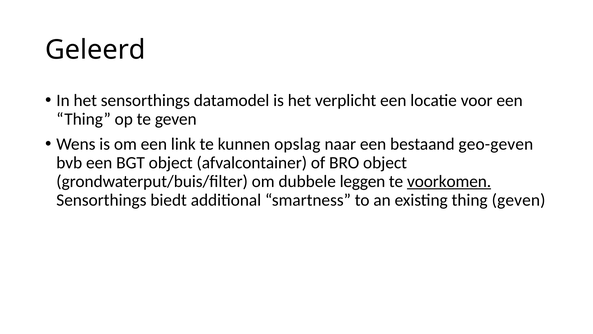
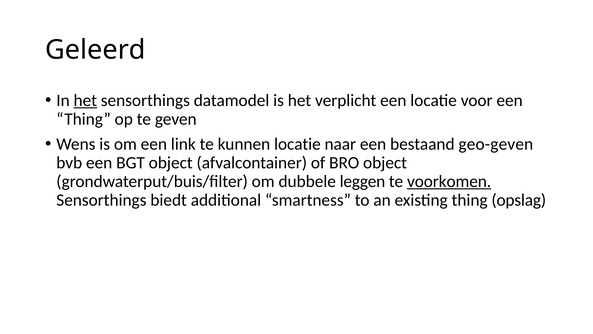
het at (85, 100) underline: none -> present
kunnen opslag: opslag -> locatie
thing geven: geven -> opslag
